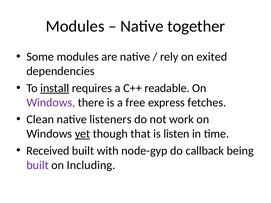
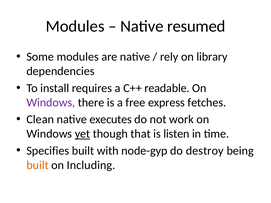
together: together -> resumed
exited: exited -> library
install underline: present -> none
listeners: listeners -> executes
Received: Received -> Specifies
callback: callback -> destroy
built at (38, 165) colour: purple -> orange
